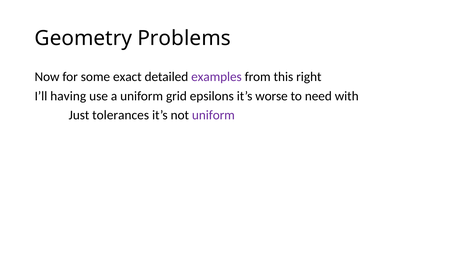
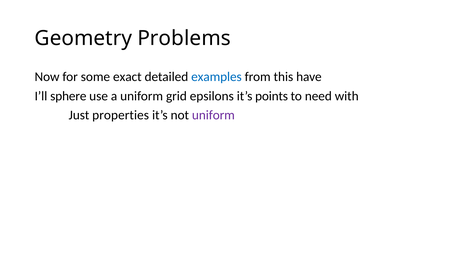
examples colour: purple -> blue
right: right -> have
having: having -> sphere
worse: worse -> points
tolerances: tolerances -> properties
